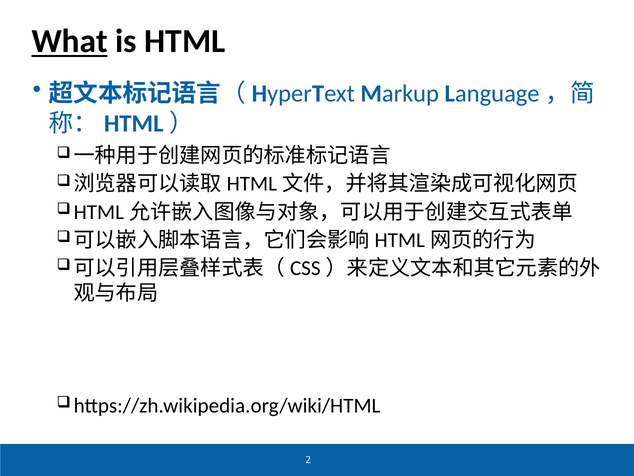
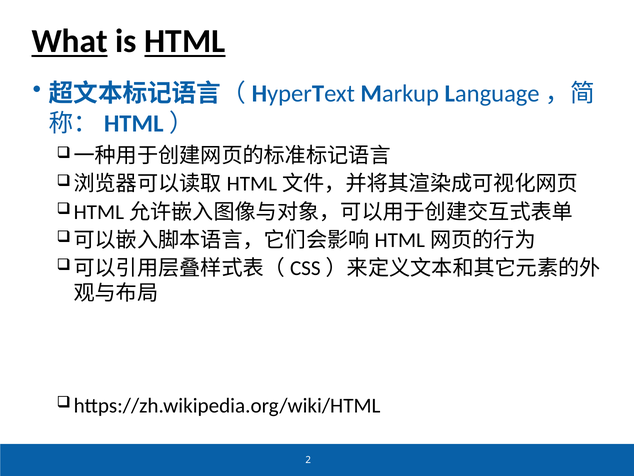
HTML underline: none -> present
